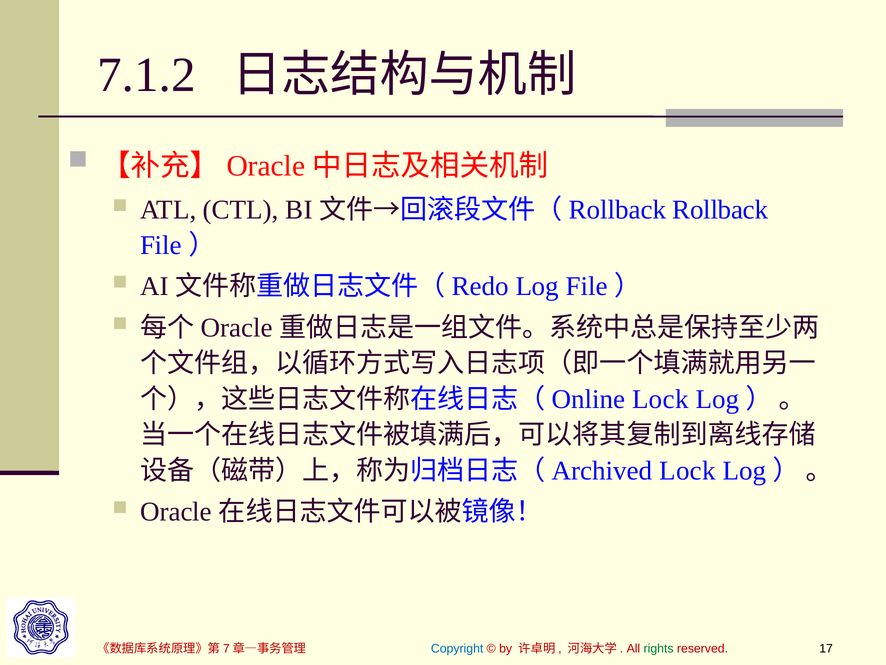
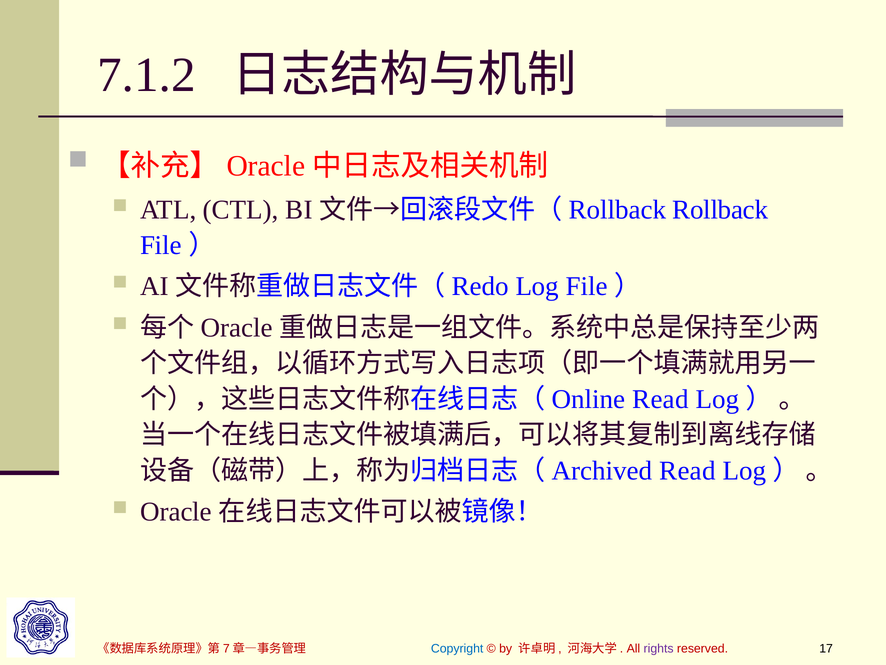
Lock at (660, 399): Lock -> Read
Lock at (687, 470): Lock -> Read
rights colour: green -> purple
